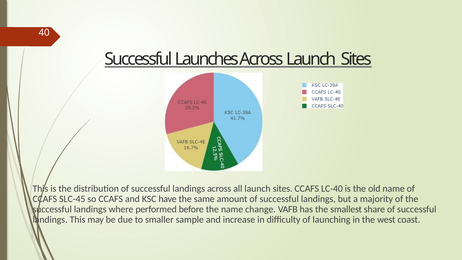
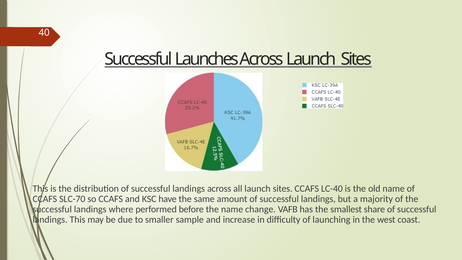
SLC-45: SLC-45 -> SLC-70
